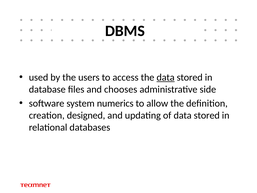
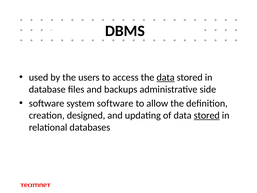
chooses: chooses -> backups
system numerics: numerics -> software
stored at (207, 115) underline: none -> present
